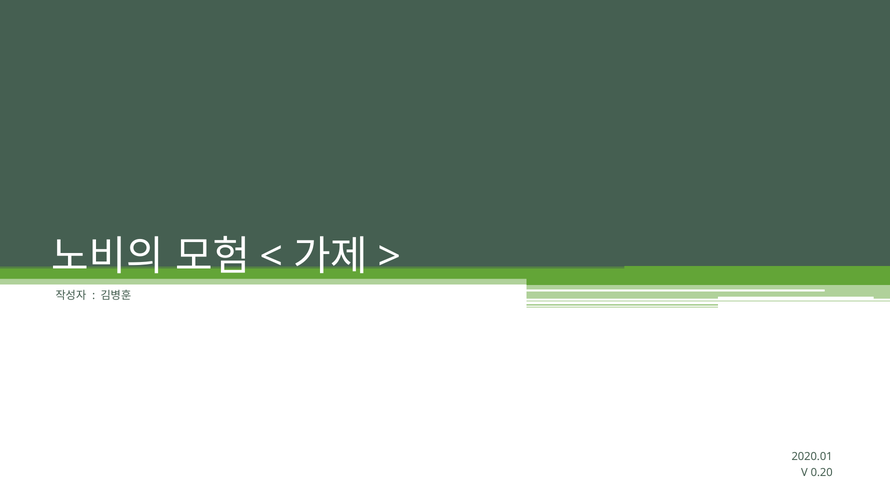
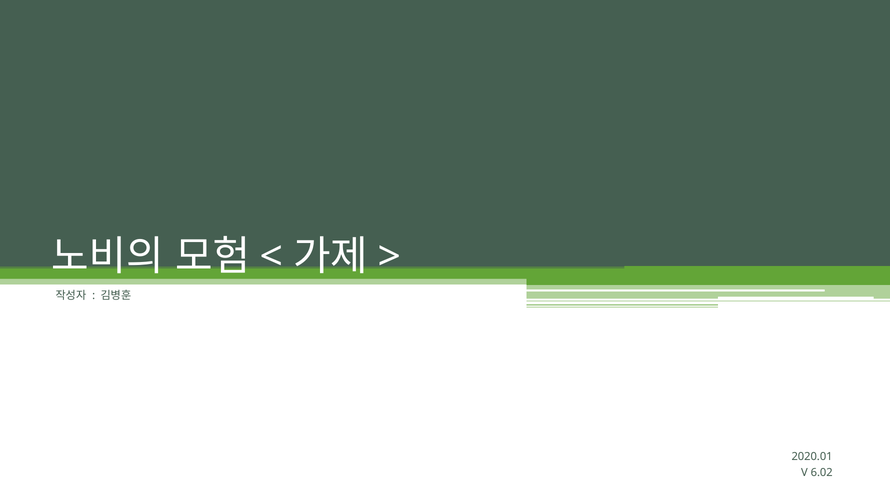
0.20: 0.20 -> 6.02
